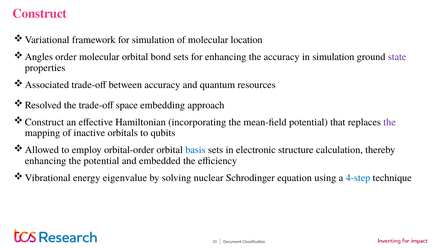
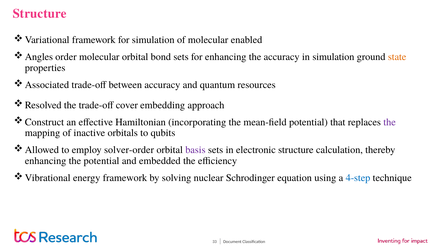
Construct at (40, 14): Construct -> Structure
location: location -> enabled
state colour: purple -> orange
space: space -> cover
orbital-order: orbital-order -> solver-order
basis colour: blue -> purple
energy eigenvalue: eigenvalue -> framework
